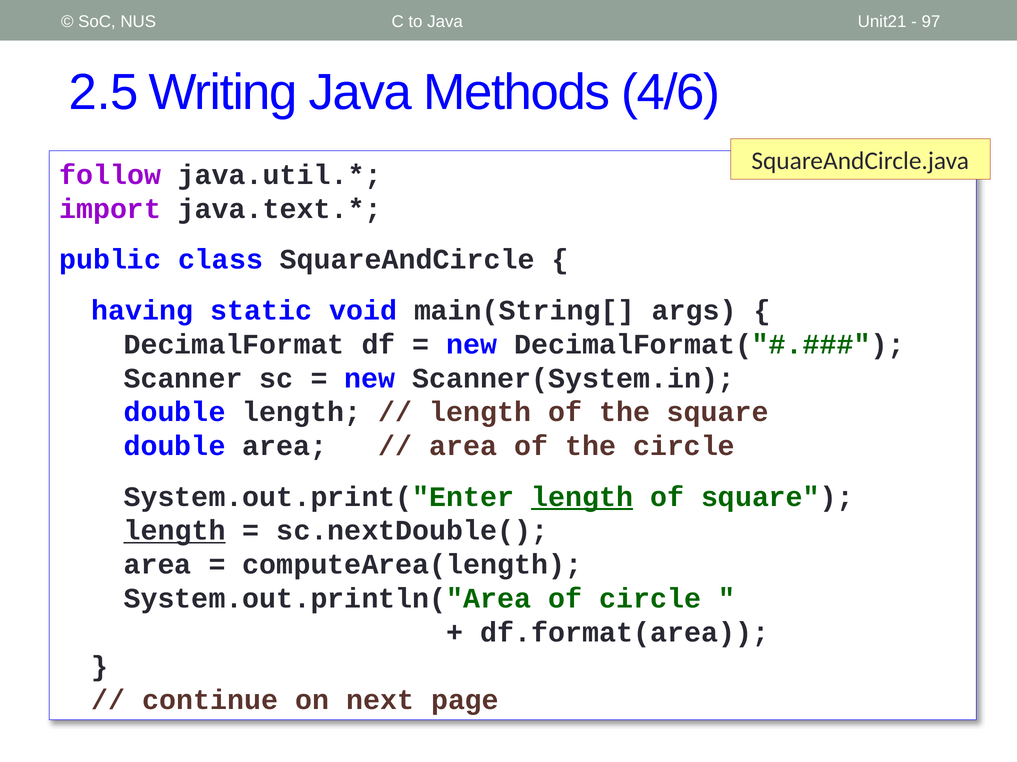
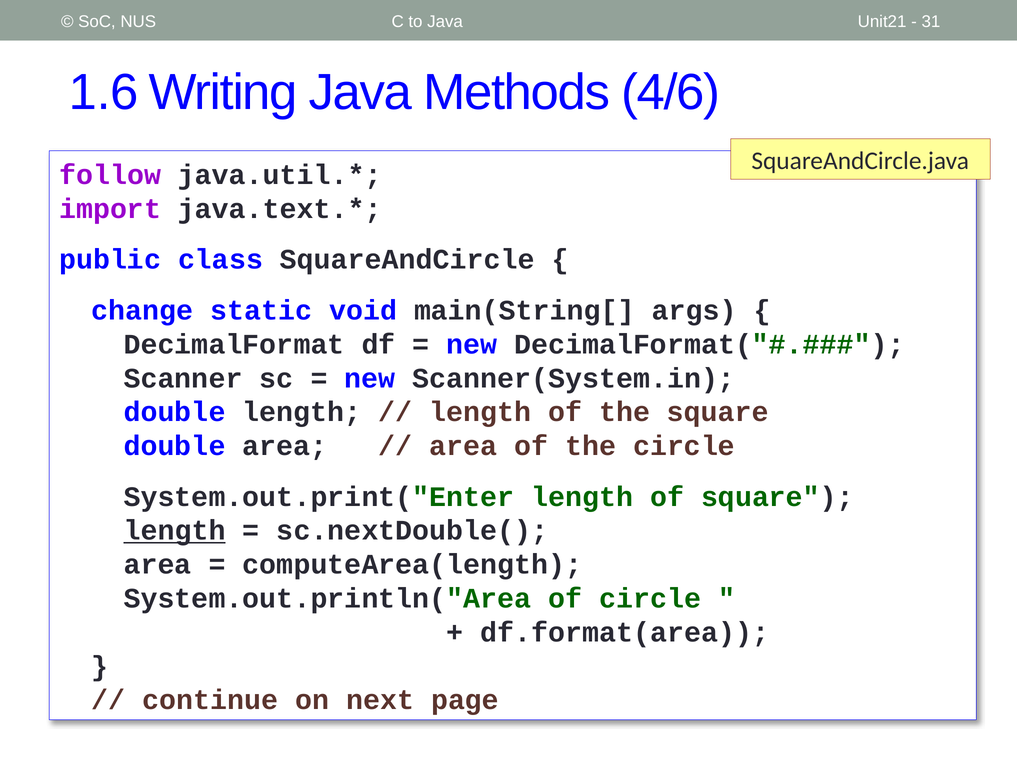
97: 97 -> 31
2.5: 2.5 -> 1.6
having: having -> change
length at (582, 497) underline: present -> none
